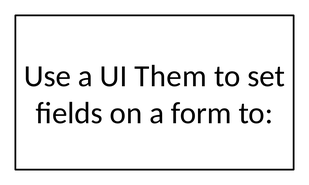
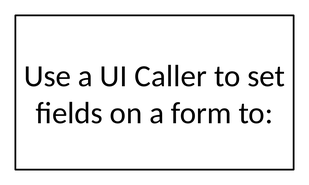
Them: Them -> Caller
